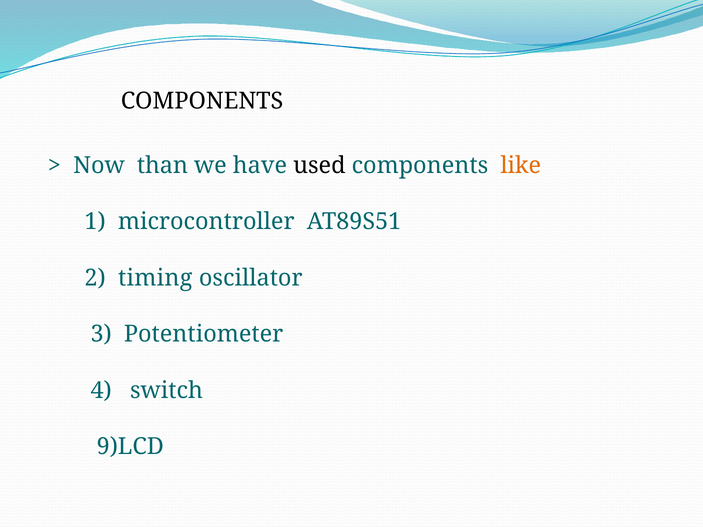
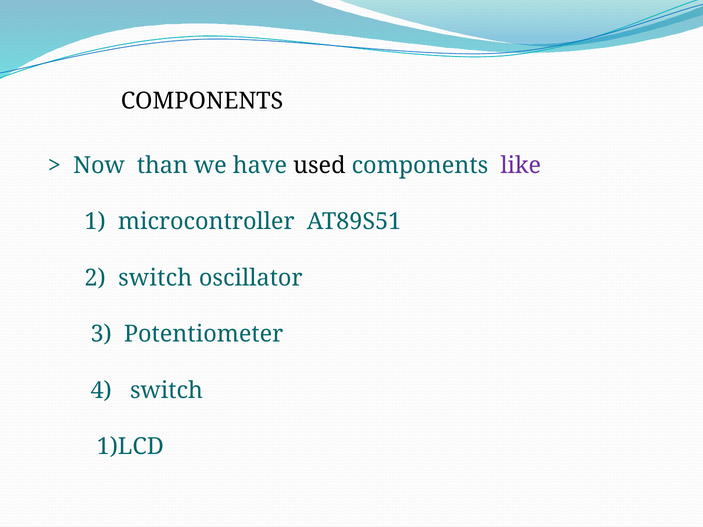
like colour: orange -> purple
2 timing: timing -> switch
9)LCD: 9)LCD -> 1)LCD
